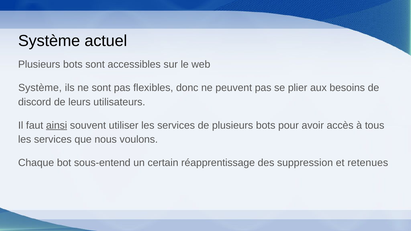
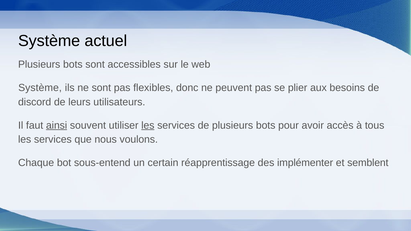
les at (148, 125) underline: none -> present
suppression: suppression -> implémenter
retenues: retenues -> semblent
